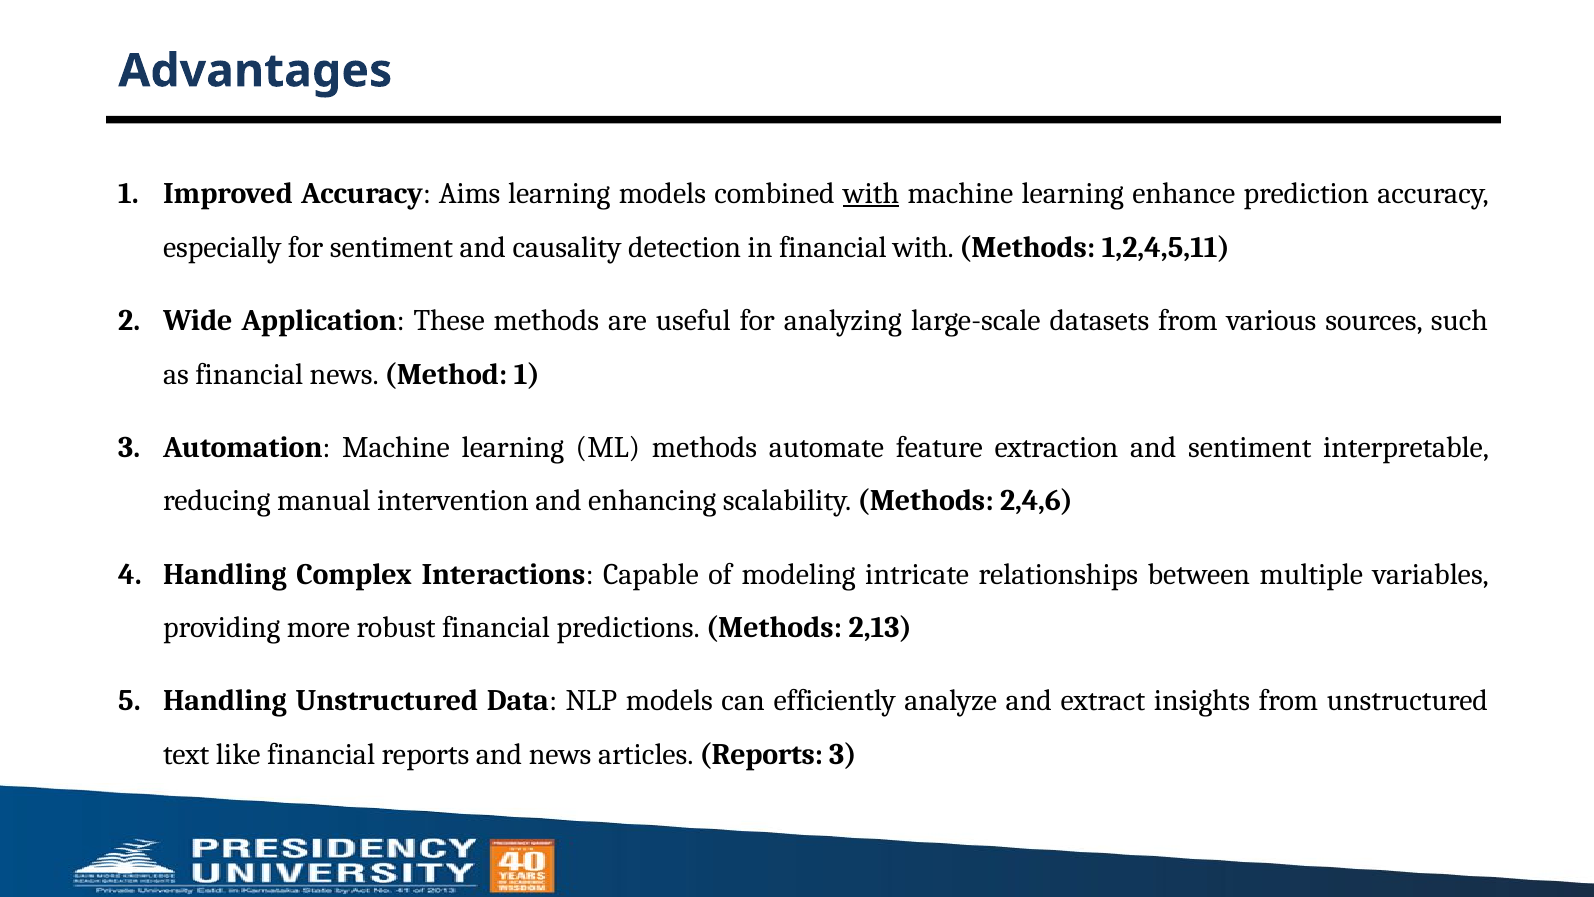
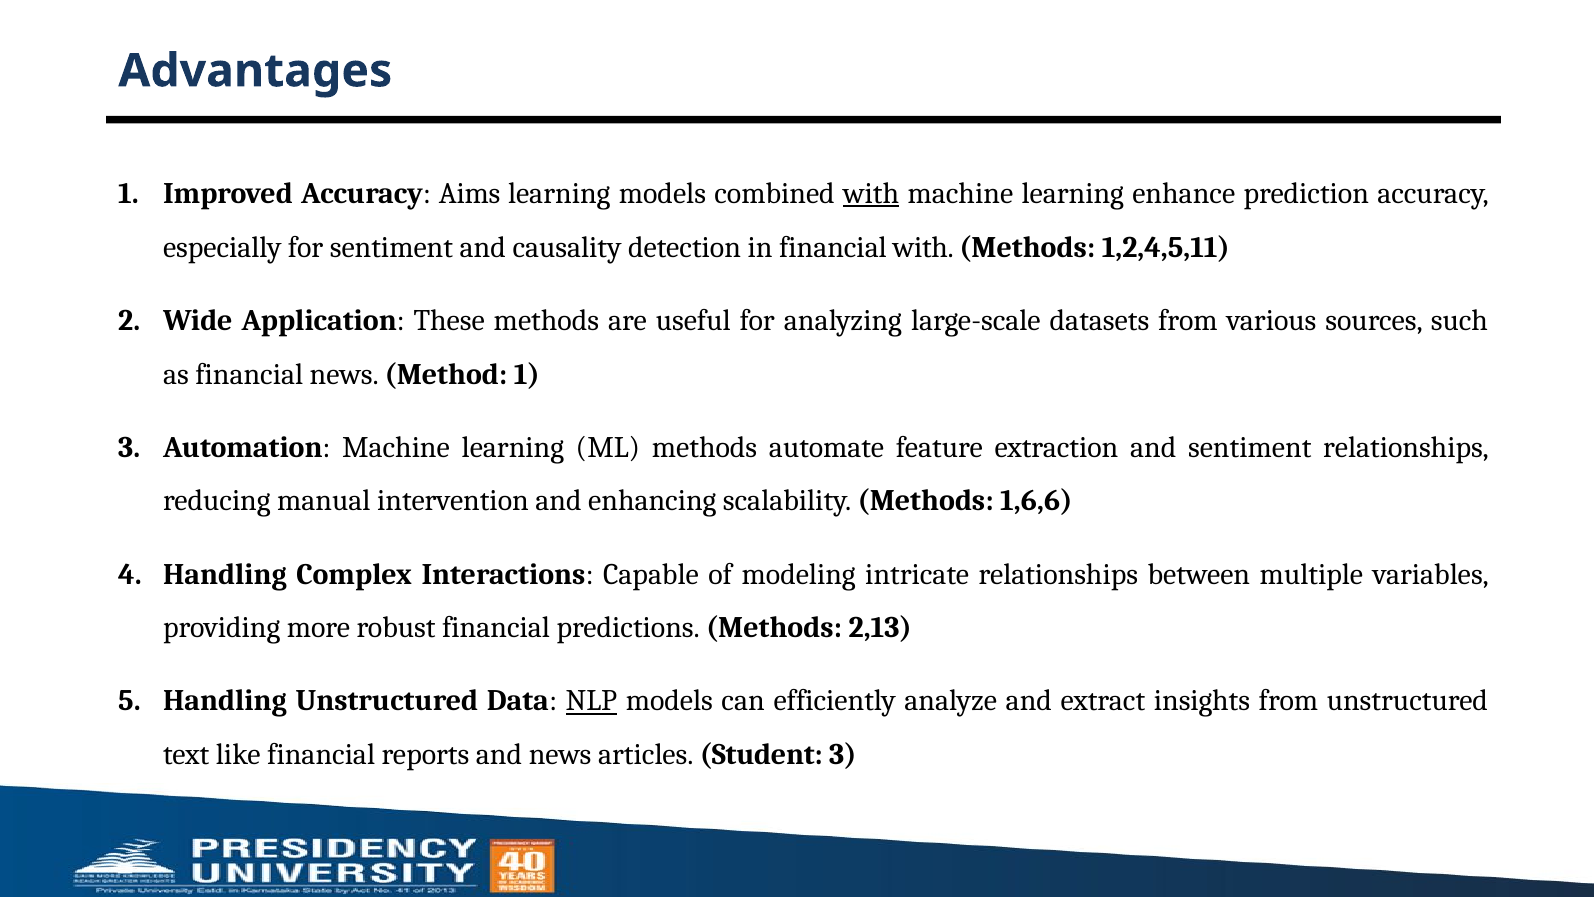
sentiment interpretable: interpretable -> relationships
2,4,6: 2,4,6 -> 1,6,6
NLP underline: none -> present
articles Reports: Reports -> Student
